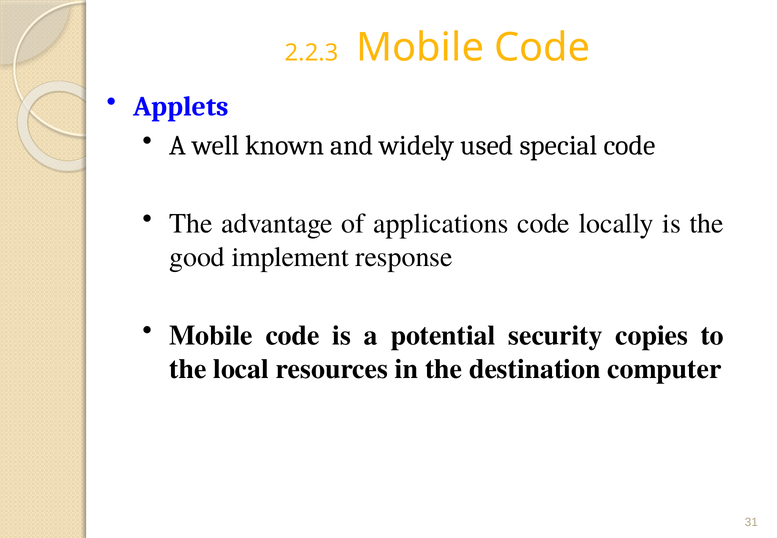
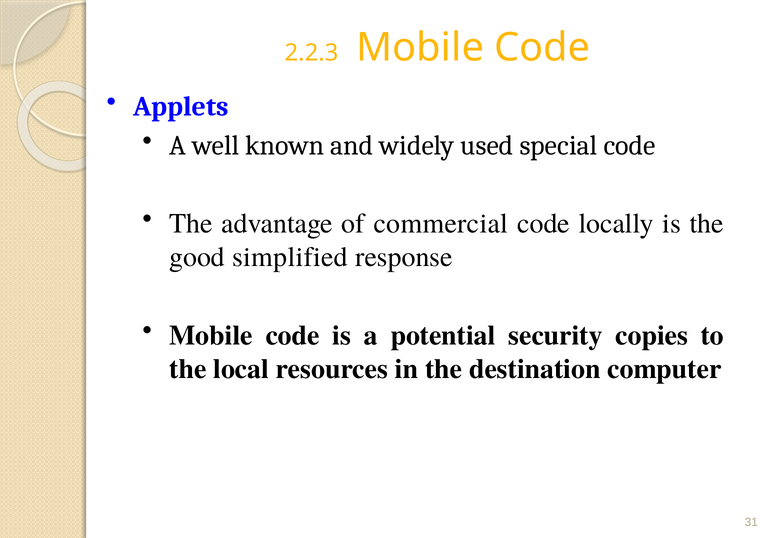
applications: applications -> commercial
implement: implement -> simplified
